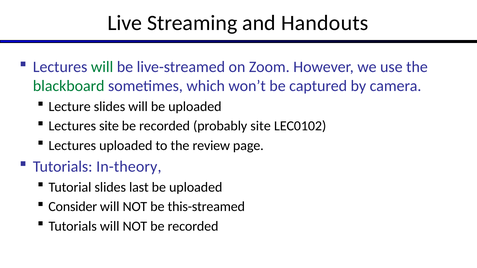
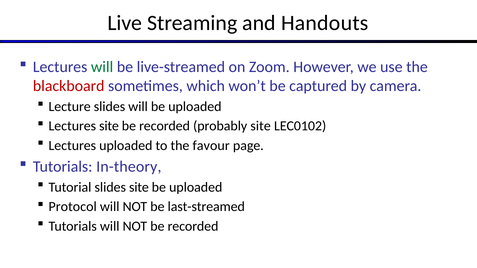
blackboard colour: green -> red
review: review -> favour
slides last: last -> site
Consider: Consider -> Protocol
this-streamed: this-streamed -> last-streamed
